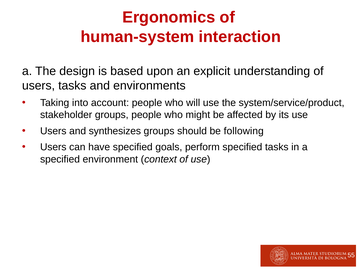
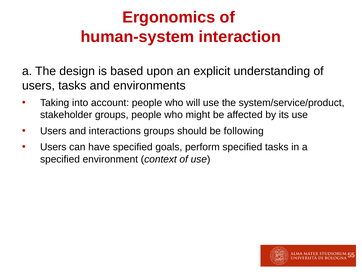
synthesizes: synthesizes -> interactions
